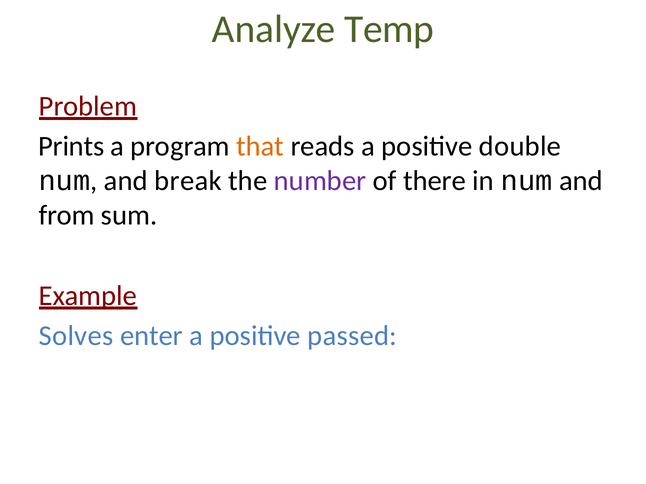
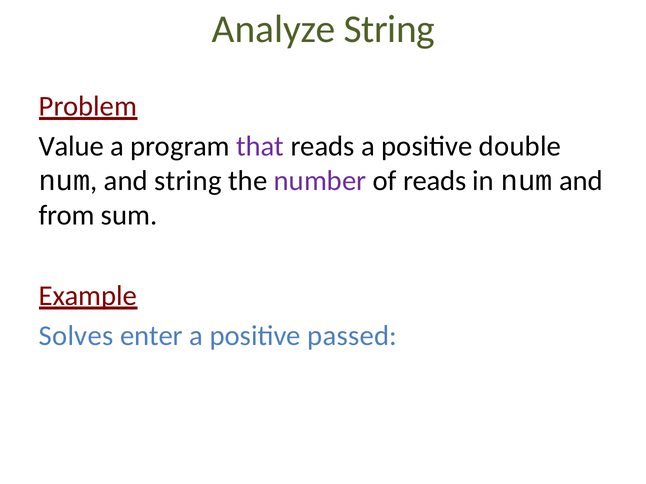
Analyze Temp: Temp -> String
Prints: Prints -> Value
that colour: orange -> purple
and break: break -> string
of there: there -> reads
